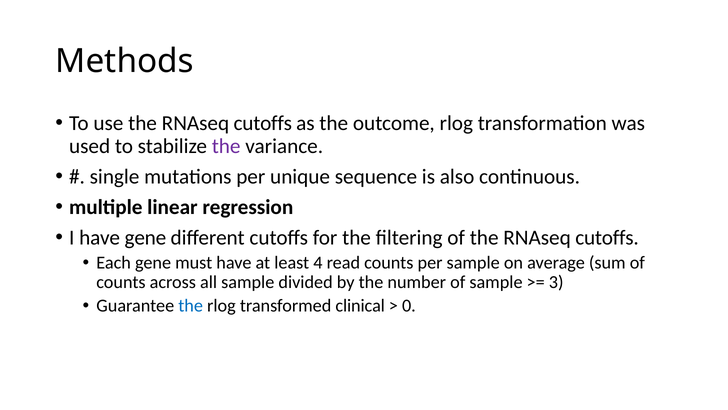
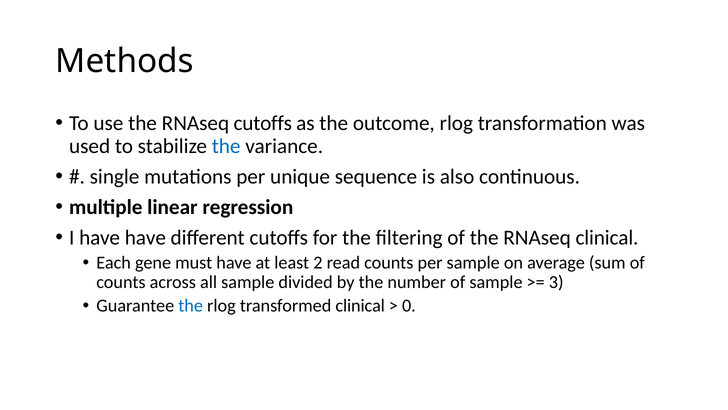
the at (226, 146) colour: purple -> blue
have gene: gene -> have
of the RNAseq cutoffs: cutoffs -> clinical
4: 4 -> 2
